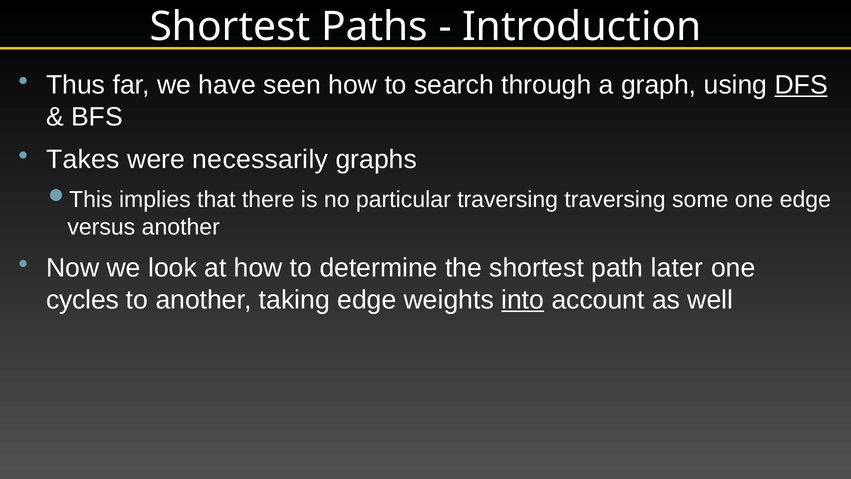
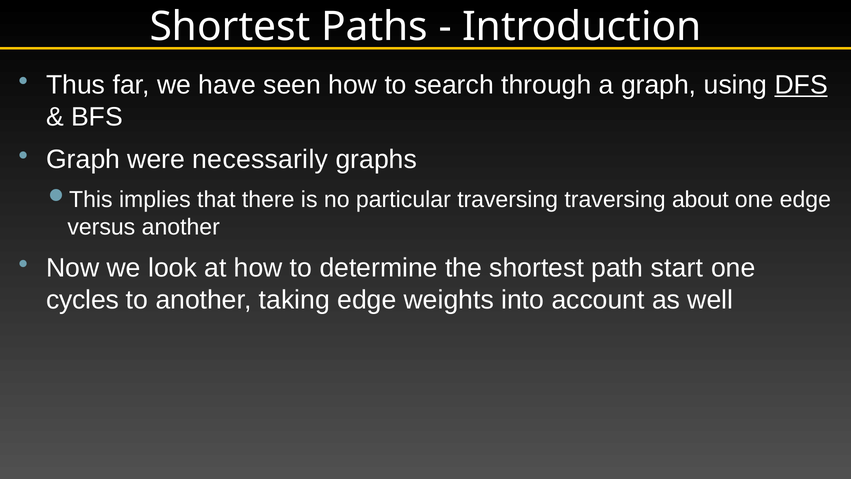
Takes at (83, 159): Takes -> Graph
some: some -> about
later: later -> start
into underline: present -> none
